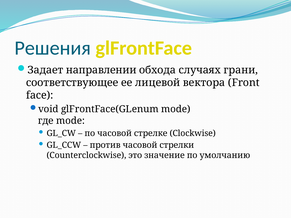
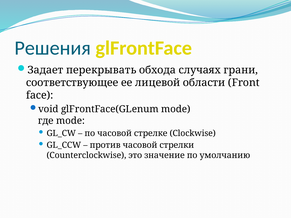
направлении: направлении -> перекрывать
вектора: вектора -> области
